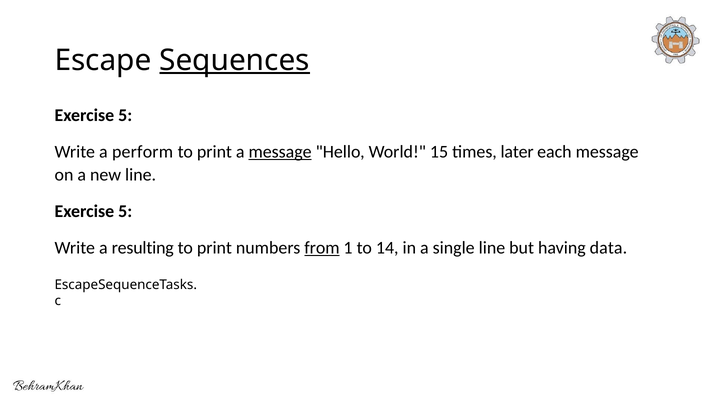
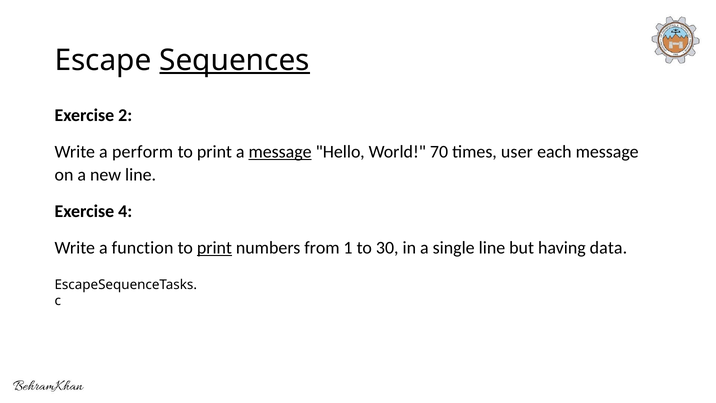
5 at (125, 115): 5 -> 2
15: 15 -> 70
later: later -> user
5 at (125, 211): 5 -> 4
resulting: resulting -> function
print at (214, 248) underline: none -> present
from underline: present -> none
14: 14 -> 30
